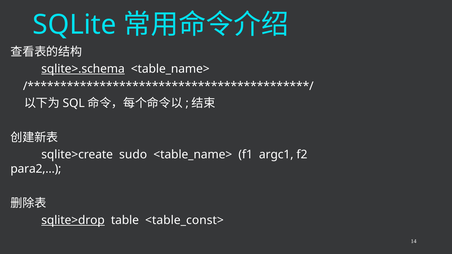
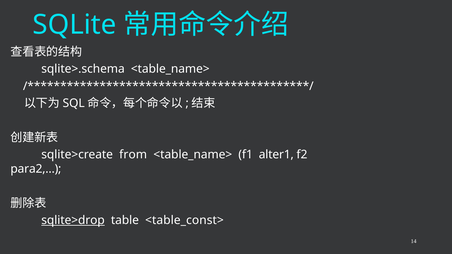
sqlite>.schema underline: present -> none
sudo: sudo -> from
argc1: argc1 -> alter1
